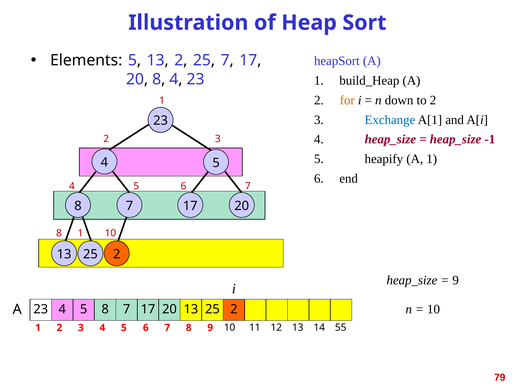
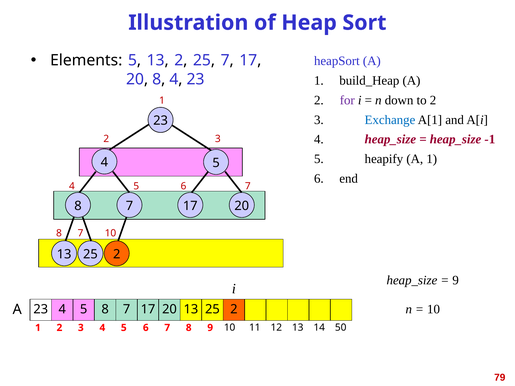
for colour: orange -> purple
1 at (80, 233): 1 -> 7
55: 55 -> 50
